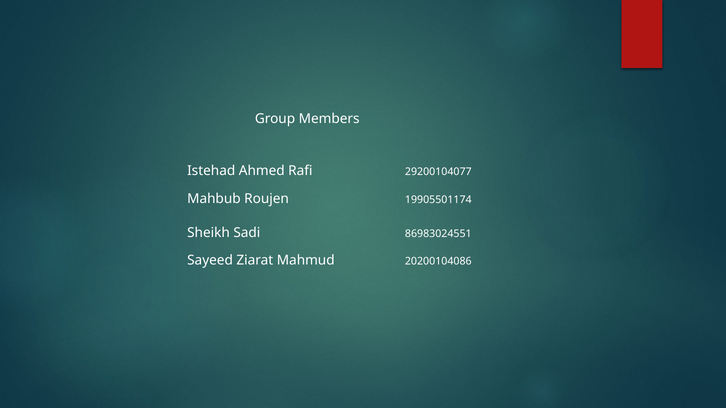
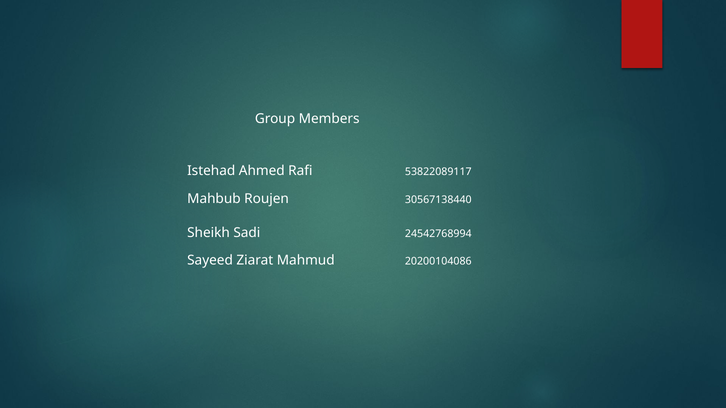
29200104077: 29200104077 -> 53822089117
19905501174: 19905501174 -> 30567138440
86983024551: 86983024551 -> 24542768994
